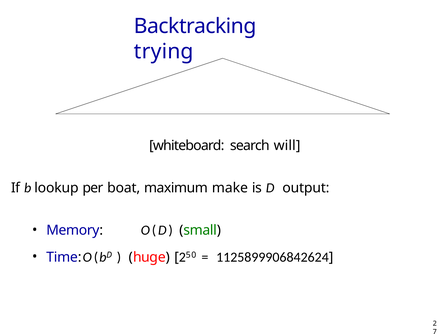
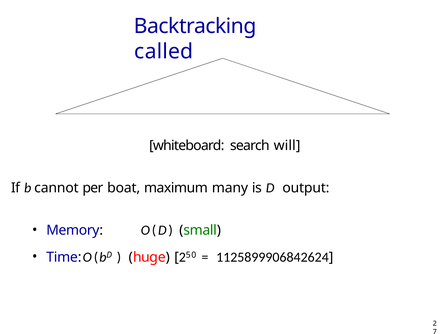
trying: trying -> called
lookup: lookup -> cannot
make: make -> many
